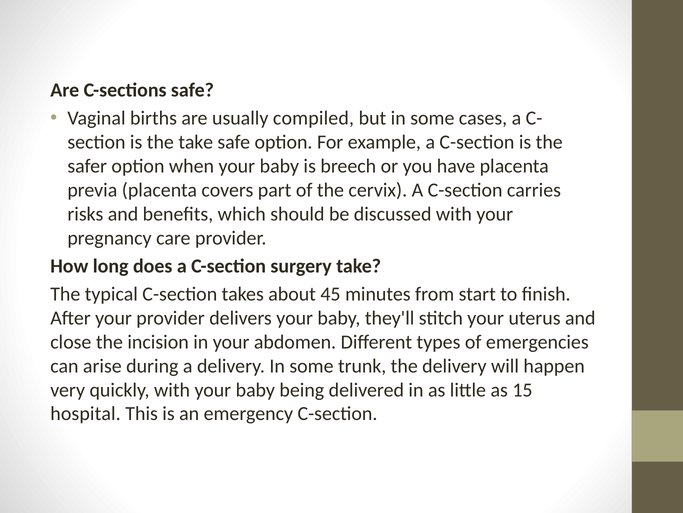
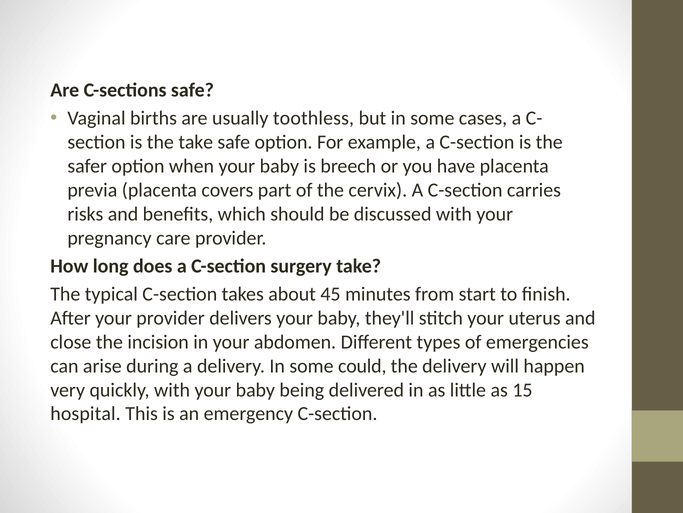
compiled: compiled -> toothless
trunk: trunk -> could
